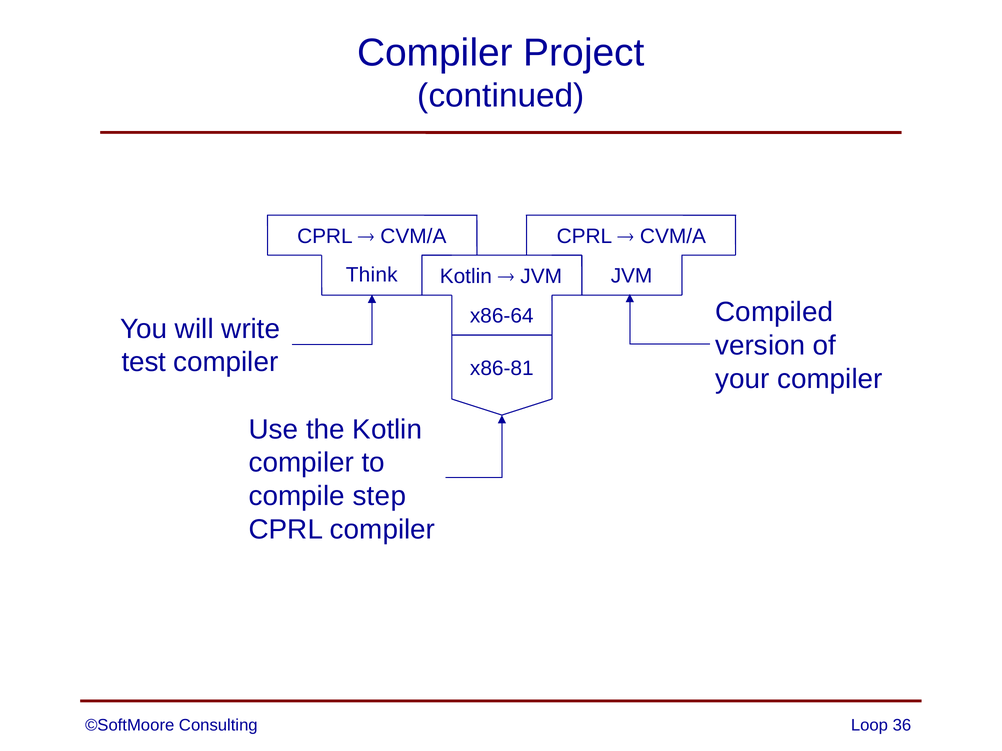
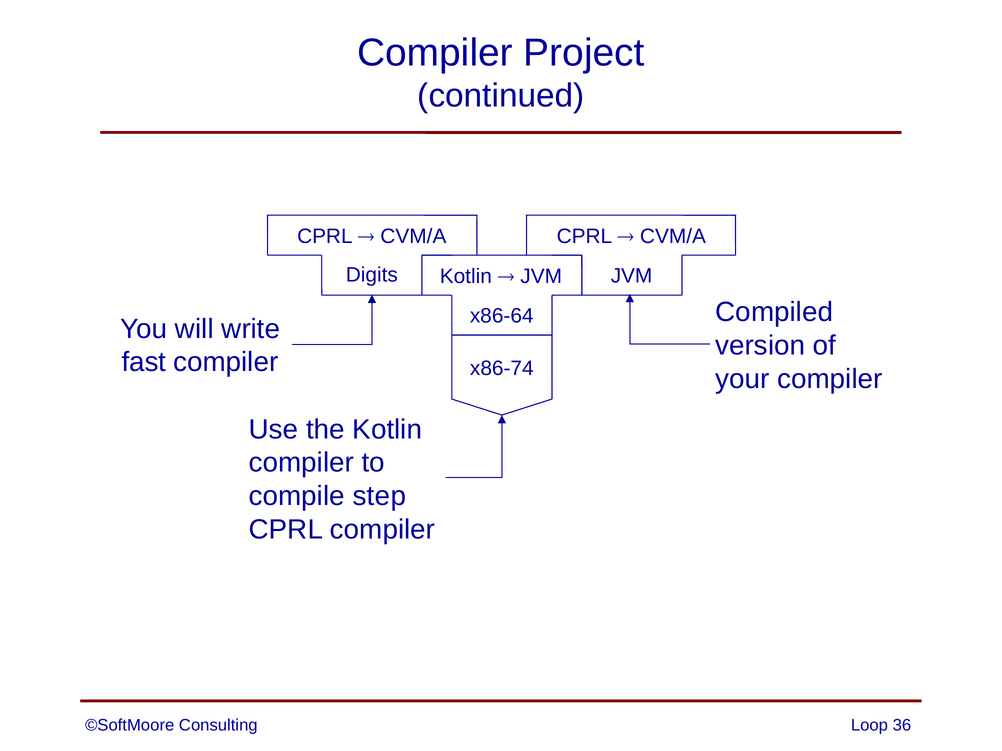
Think: Think -> Digits
test: test -> fast
x86-81: x86-81 -> x86-74
